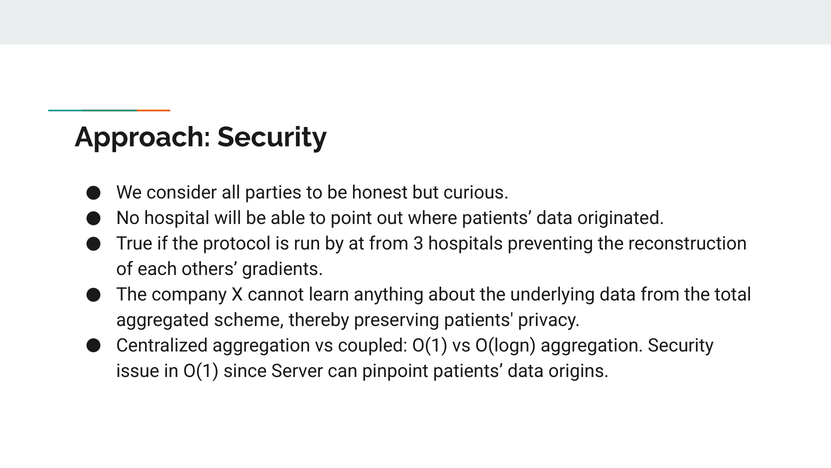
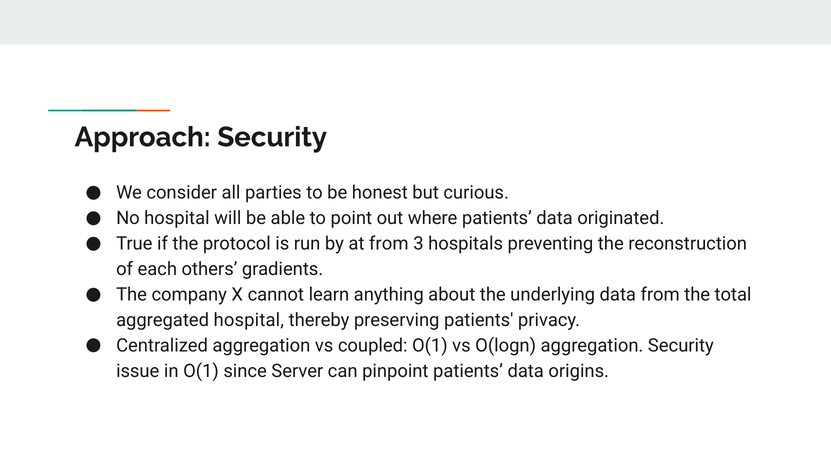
aggregated scheme: scheme -> hospital
